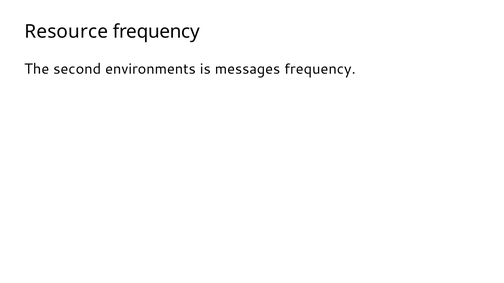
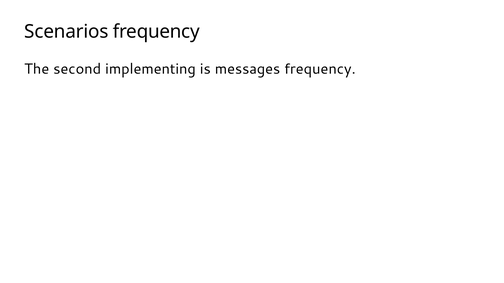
Resource: Resource -> Scenarios
environments: environments -> implementing
